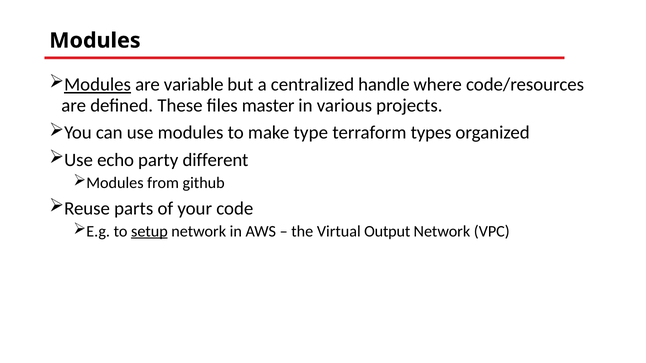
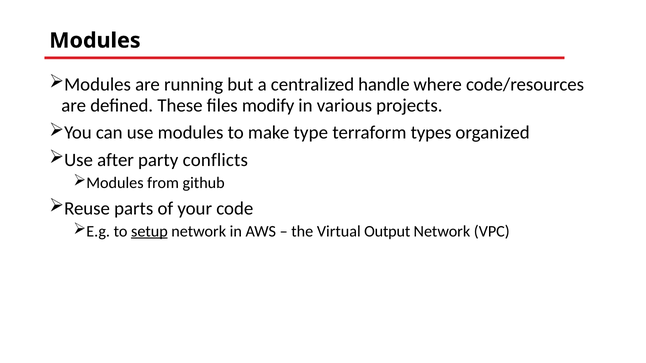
Modules at (98, 85) underline: present -> none
variable: variable -> running
master: master -> modify
echo: echo -> after
different: different -> conflicts
